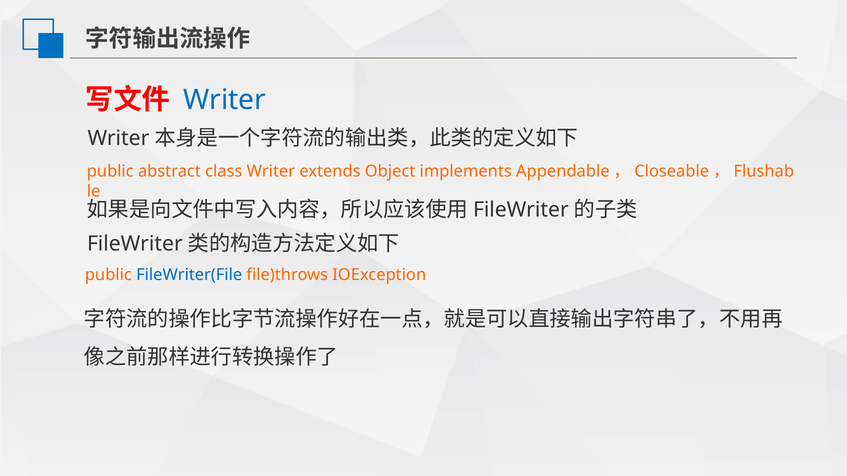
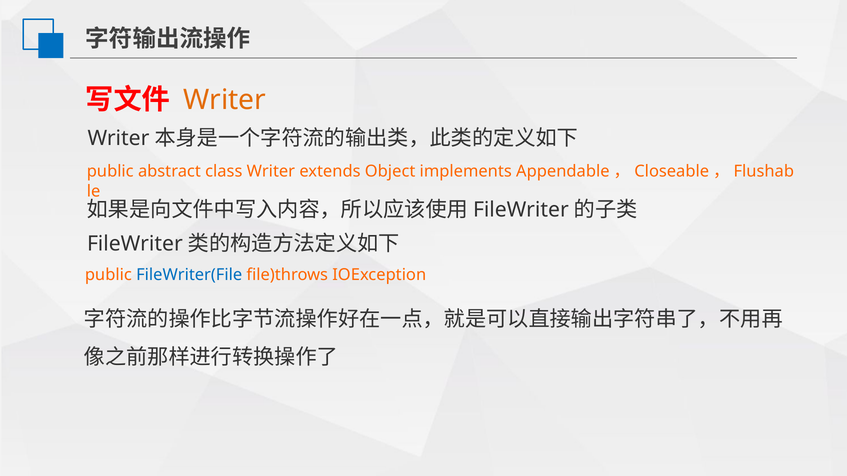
Writer at (225, 100) colour: blue -> orange
